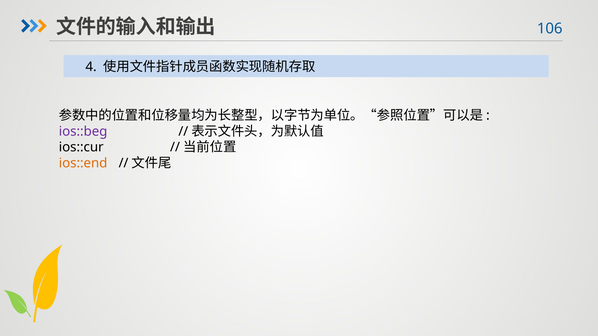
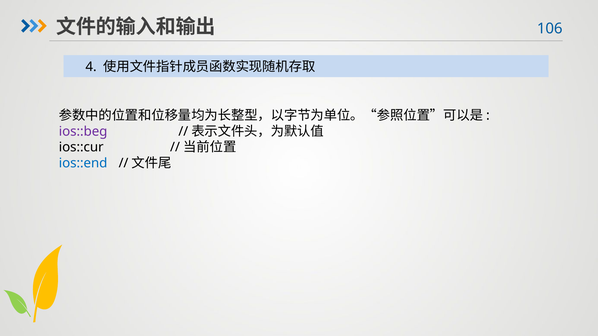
ios::end colour: orange -> blue
